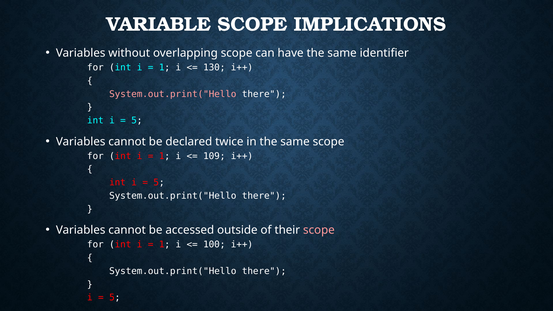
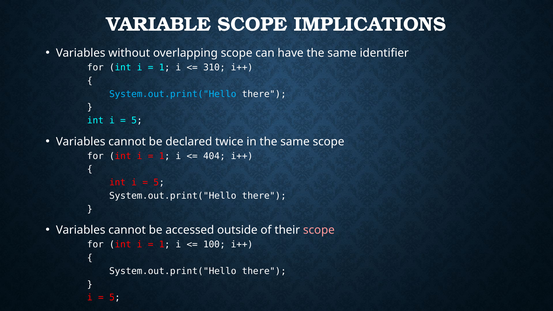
130: 130 -> 310
System.out.print("Hello at (173, 94) colour: pink -> light blue
109: 109 -> 404
